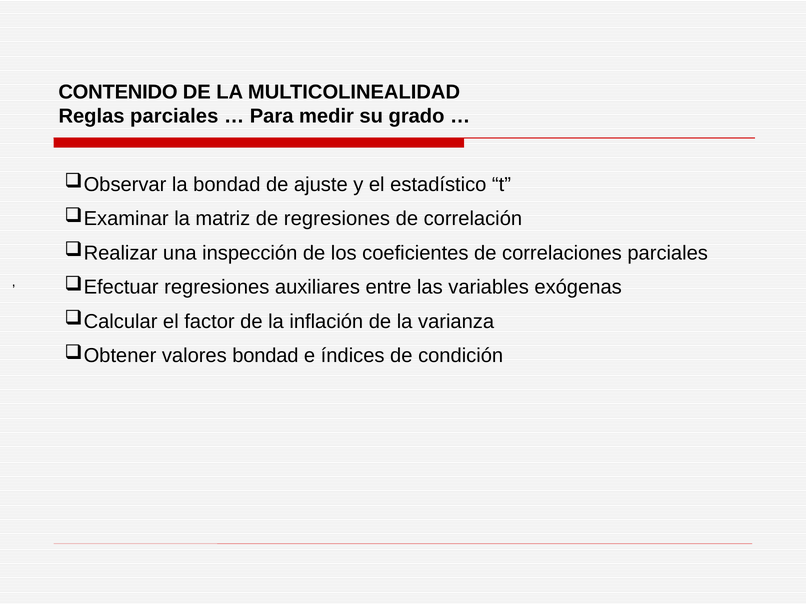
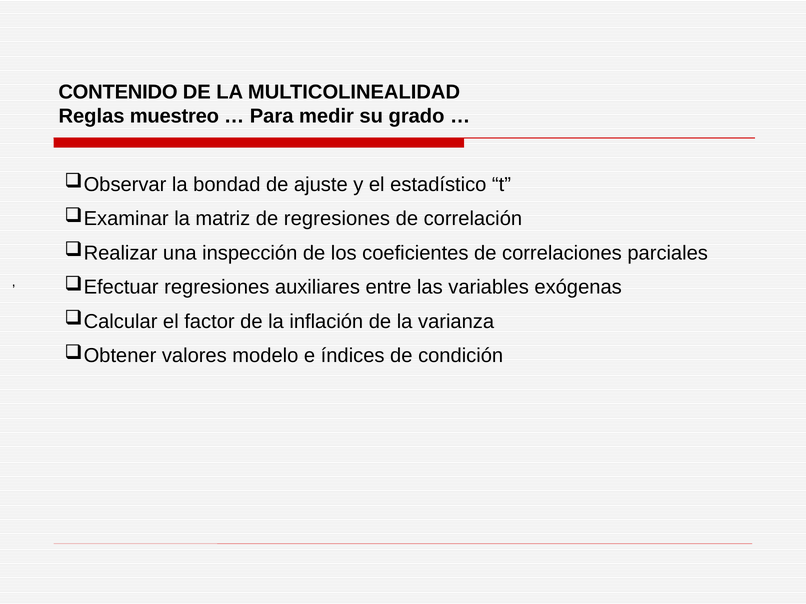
Reglas parciales: parciales -> muestreo
valores bondad: bondad -> modelo
